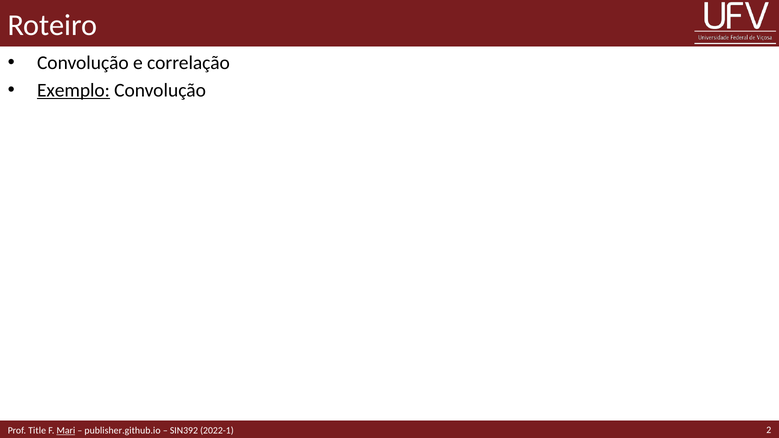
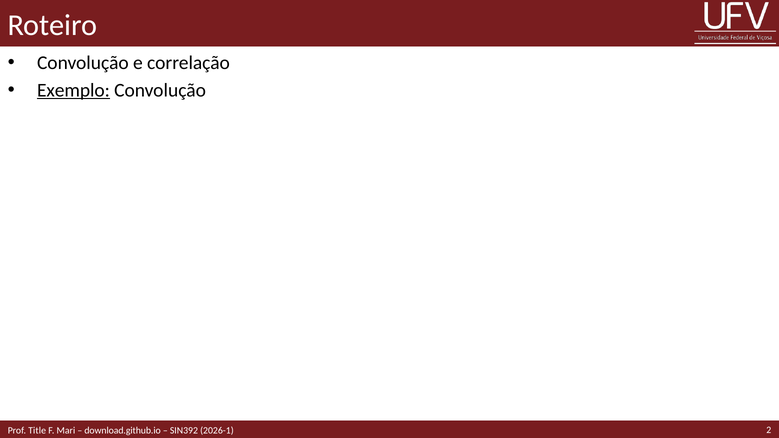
Mari underline: present -> none
publisher.github.io: publisher.github.io -> download.github.io
2022-1: 2022-1 -> 2026-1
